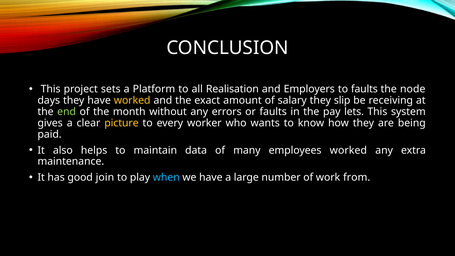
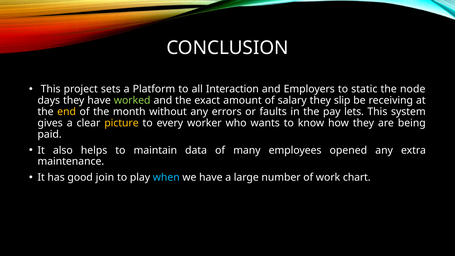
Realisation: Realisation -> Interaction
to faults: faults -> static
worked at (132, 100) colour: yellow -> light green
end colour: light green -> yellow
employees worked: worked -> opened
from: from -> chart
